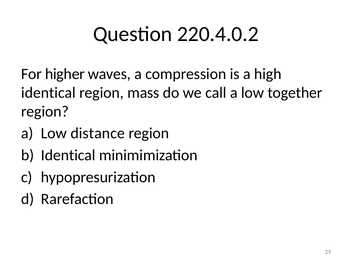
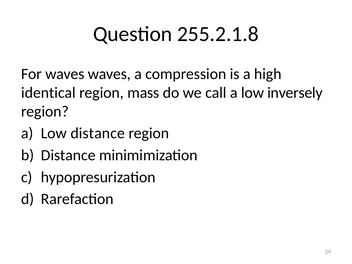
220.4.0.2: 220.4.0.2 -> 255.2.1.8
For higher: higher -> waves
together: together -> inversely
Identical at (68, 155): Identical -> Distance
